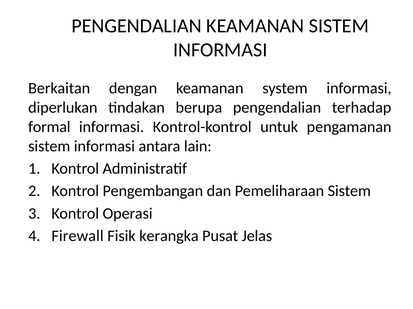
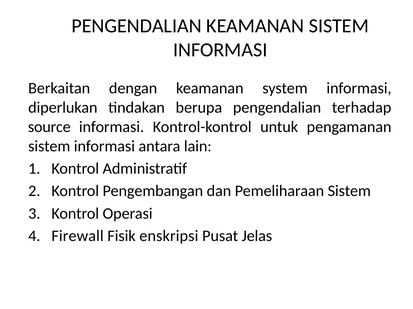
formal: formal -> source
kerangka: kerangka -> enskripsi
